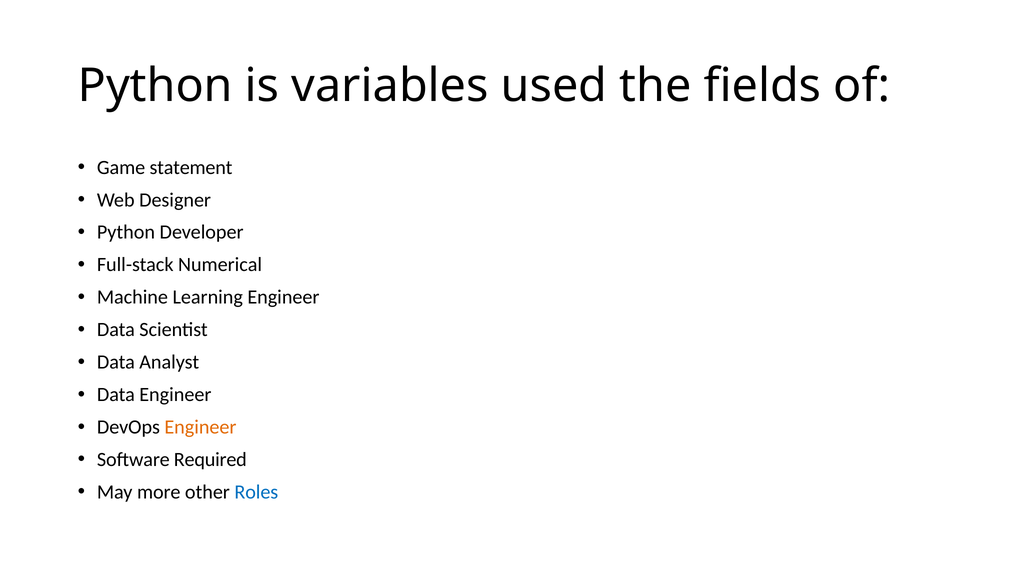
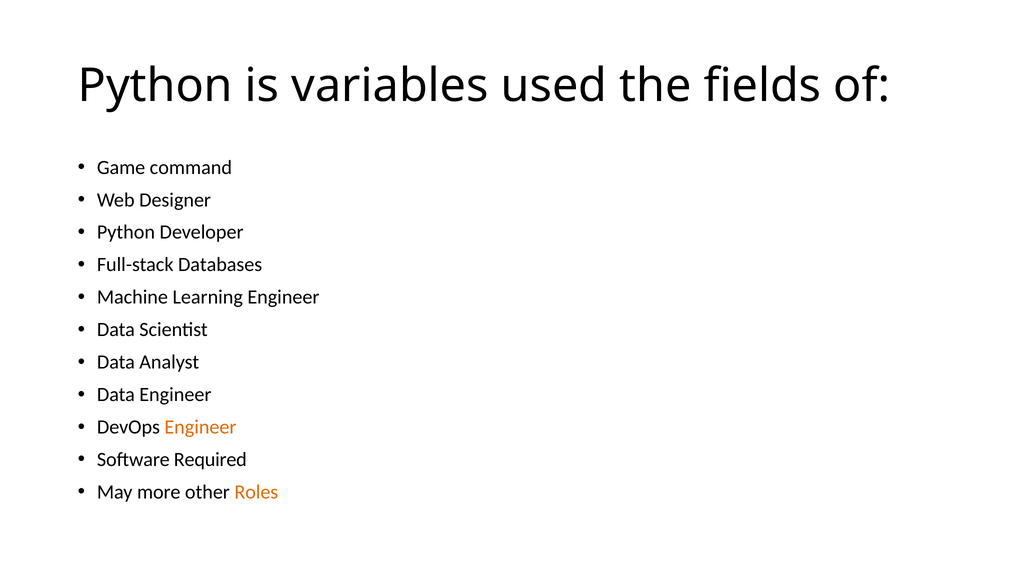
statement: statement -> command
Numerical: Numerical -> Databases
Roles colour: blue -> orange
